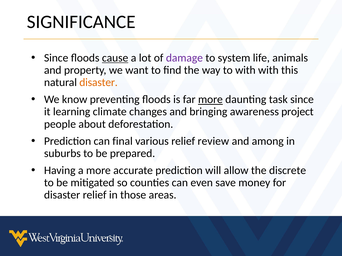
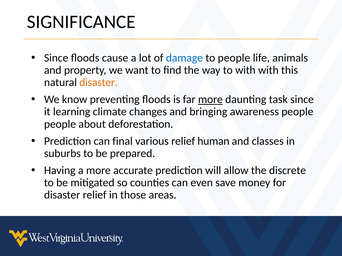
cause underline: present -> none
damage colour: purple -> blue
to system: system -> people
awareness project: project -> people
review: review -> human
among: among -> classes
